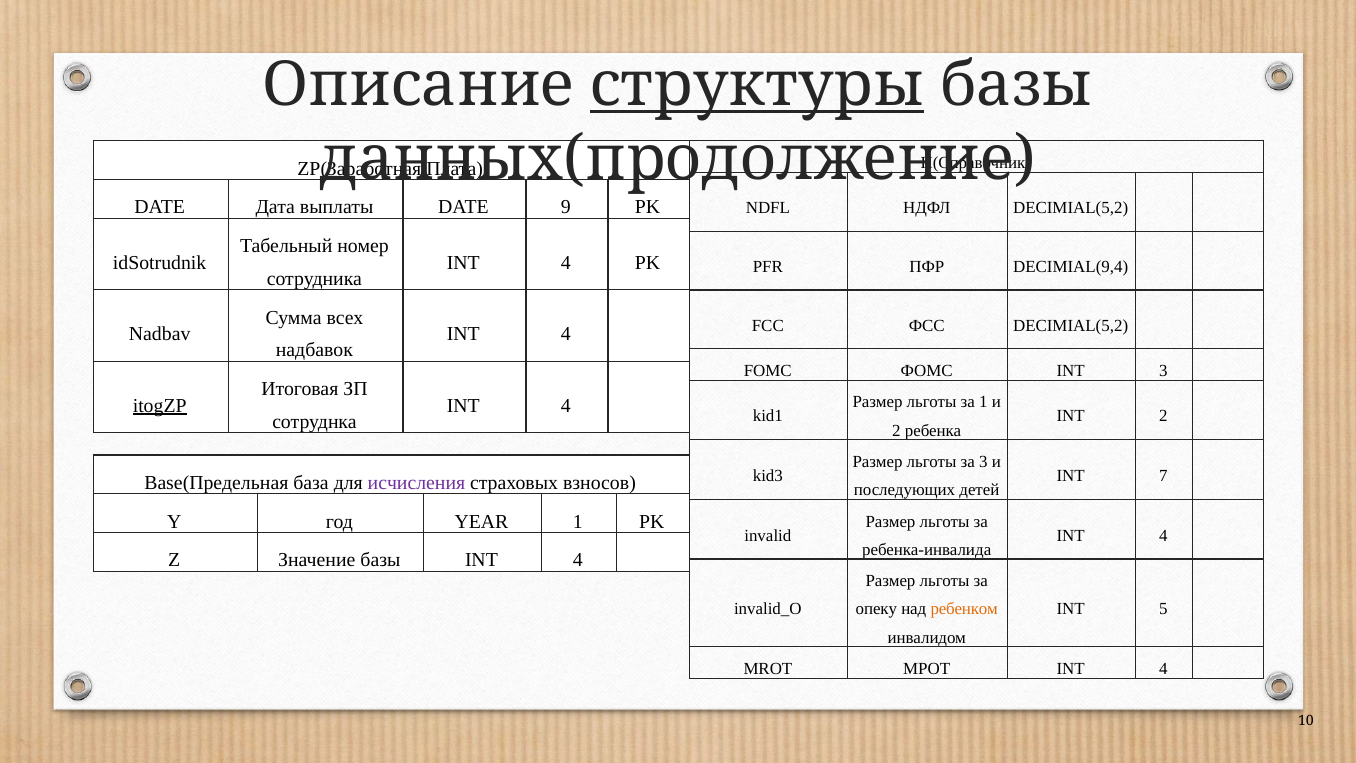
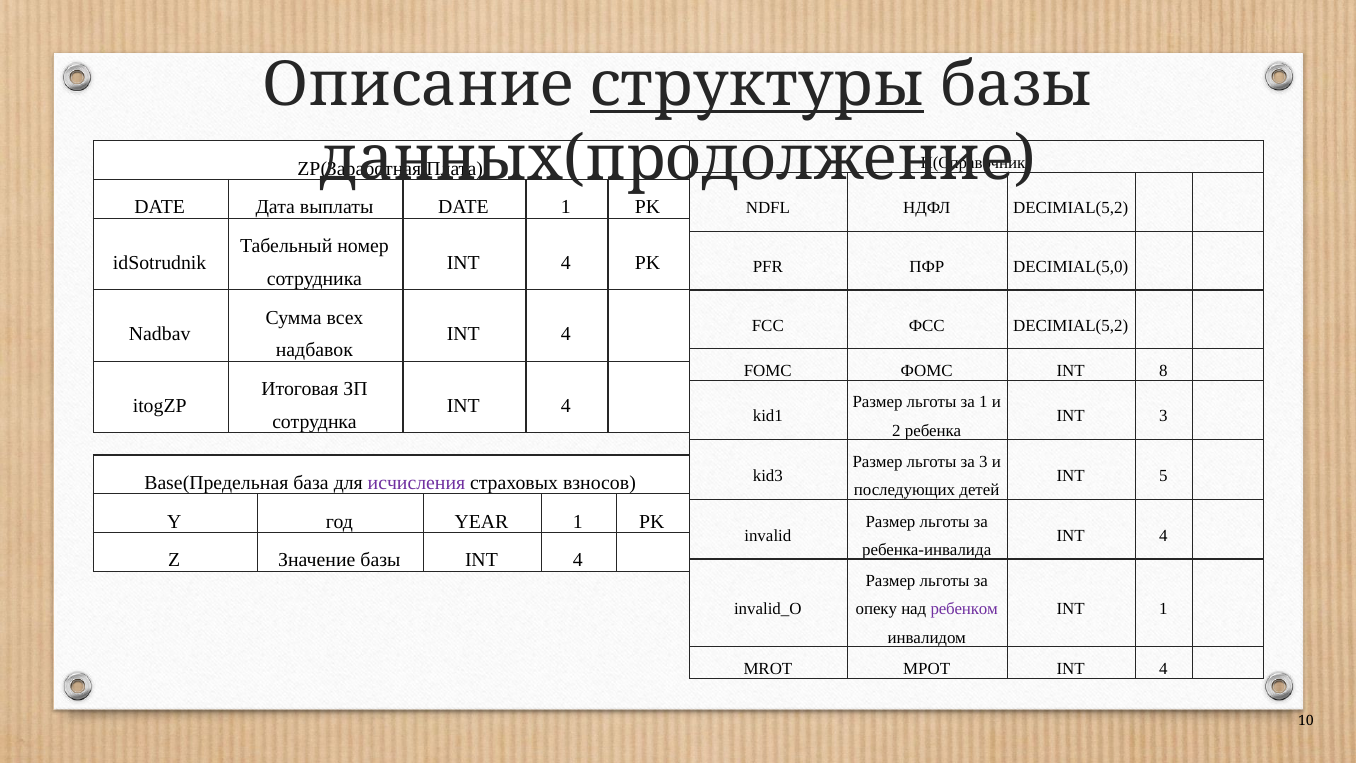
DATE 9: 9 -> 1
DECIMIAL(9,4: DECIMIAL(9,4 -> DECIMIAL(5,0
INT 3: 3 -> 8
itogZP underline: present -> none
INT 2: 2 -> 3
7: 7 -> 5
ребенком colour: orange -> purple
INT 5: 5 -> 1
